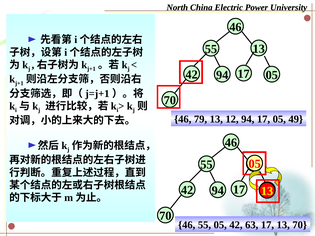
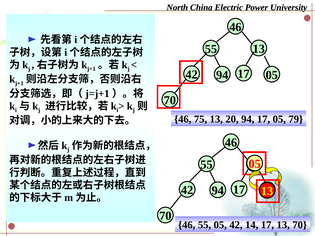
79: 79 -> 75
12: 12 -> 20
49: 49 -> 79
63: 63 -> 14
